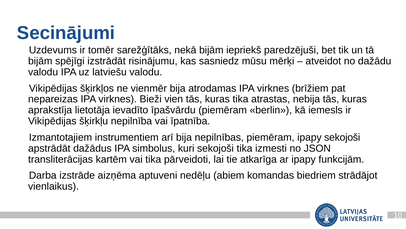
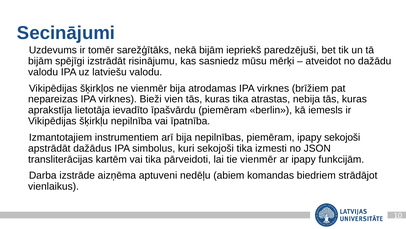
tie atkarīga: atkarīga -> vienmēr
